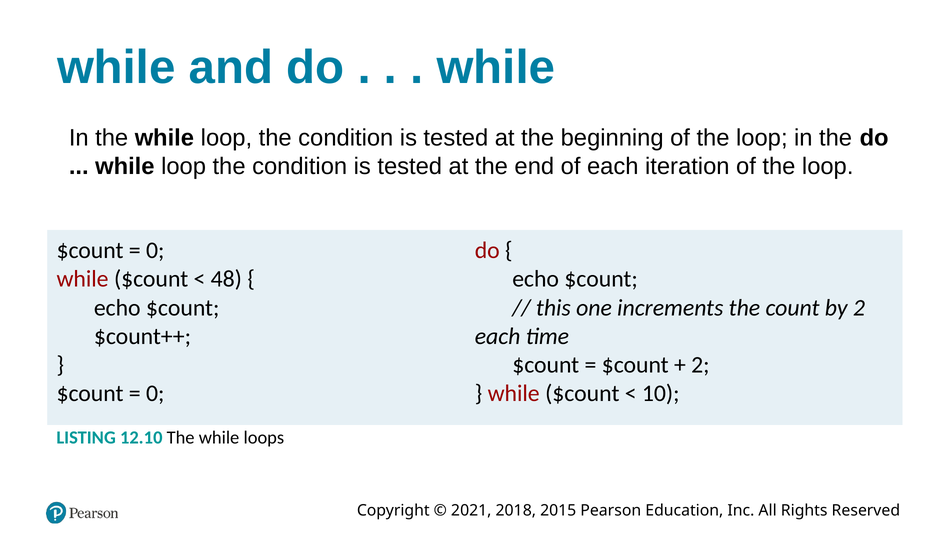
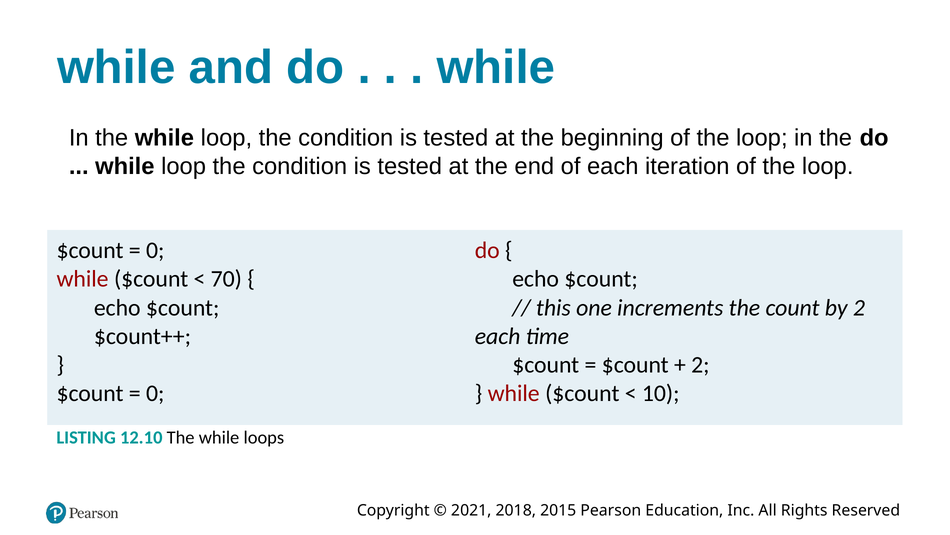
48: 48 -> 70
